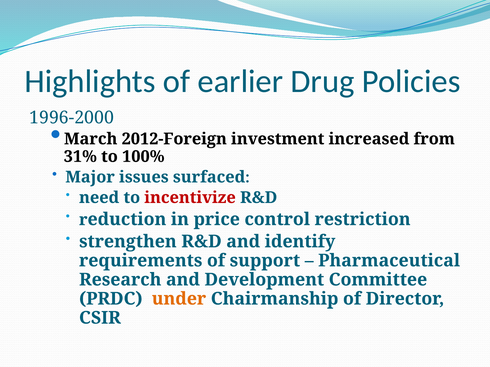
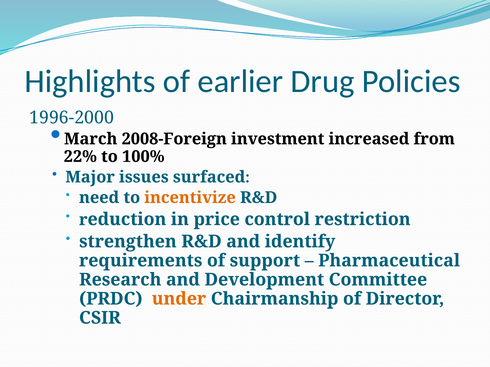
2012-Foreign: 2012-Foreign -> 2008-Foreign
31%: 31% -> 22%
incentivize colour: red -> orange
